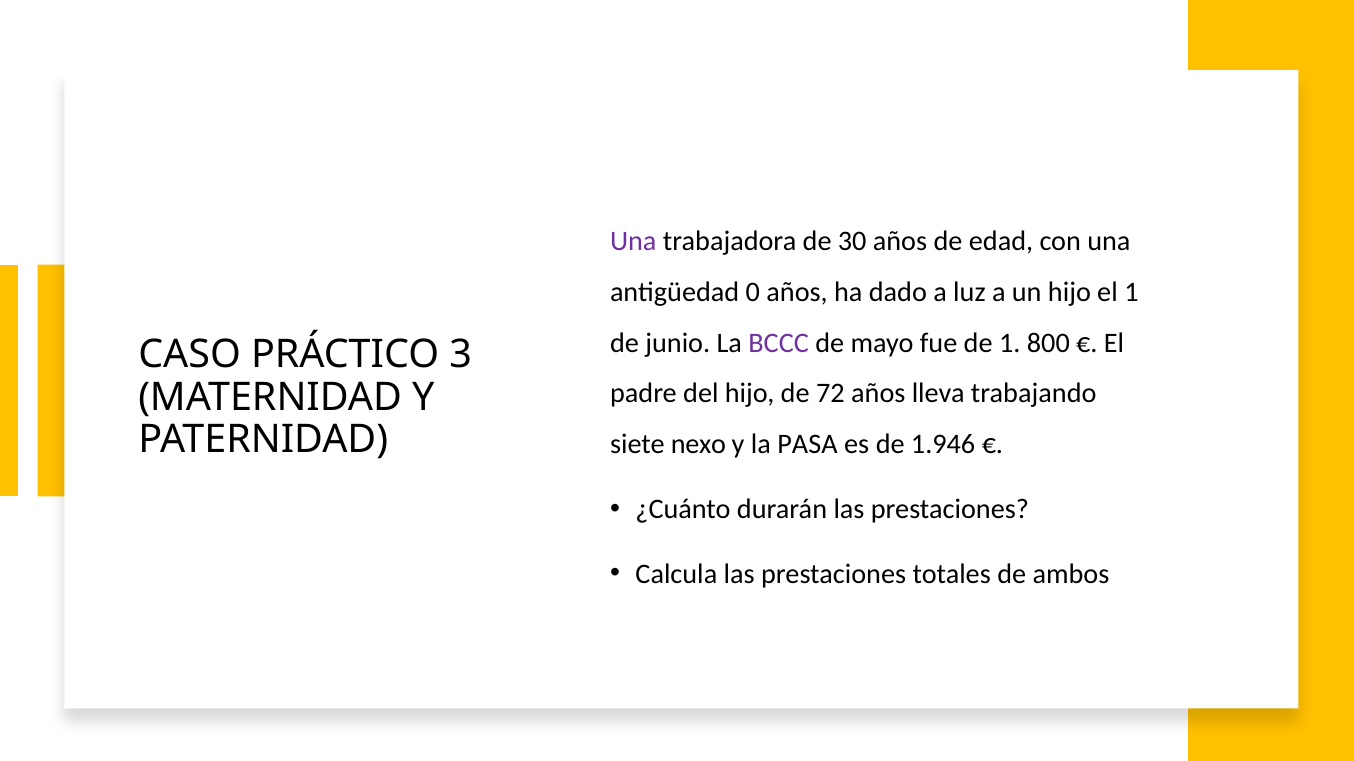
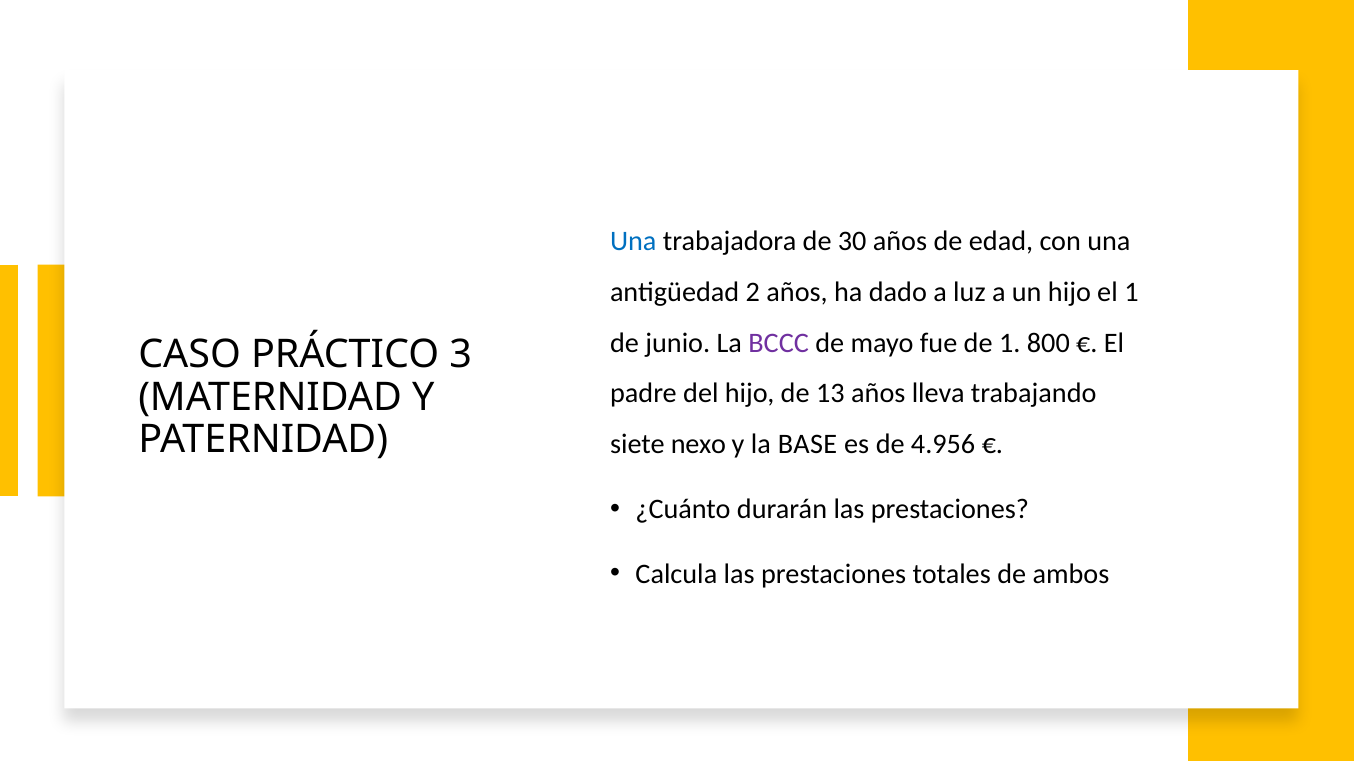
Una at (633, 241) colour: purple -> blue
0: 0 -> 2
72: 72 -> 13
PASA: PASA -> BASE
1.946: 1.946 -> 4.956
